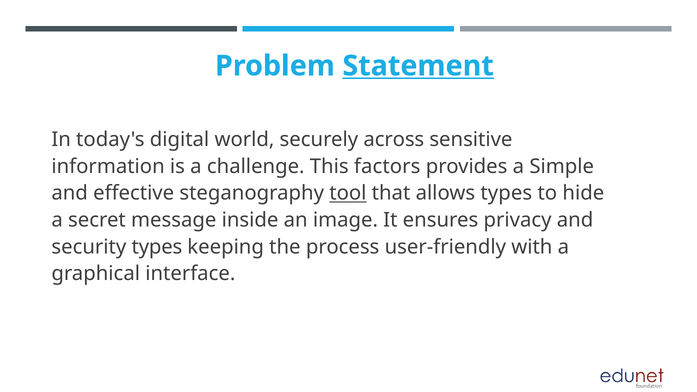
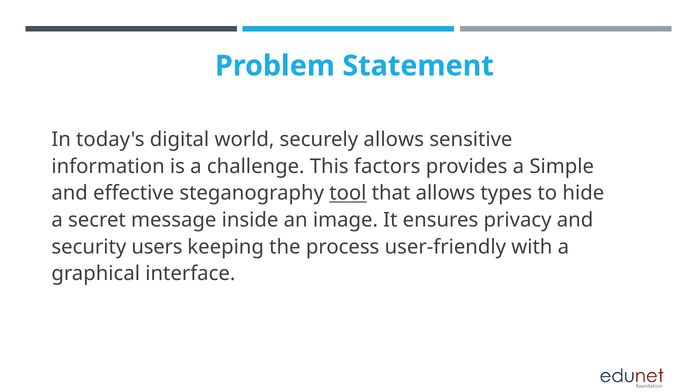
Statement underline: present -> none
securely across: across -> allows
security types: types -> users
